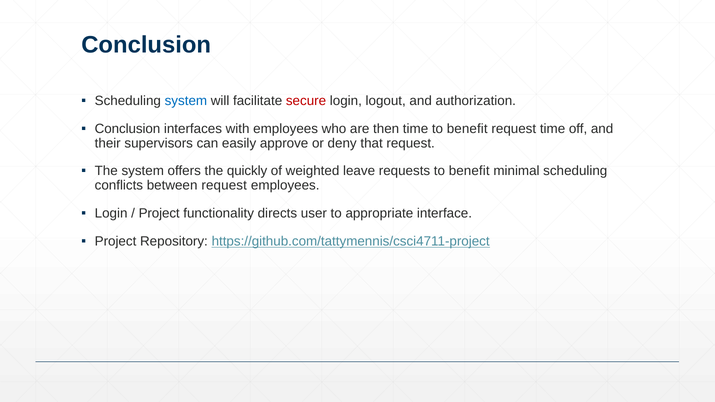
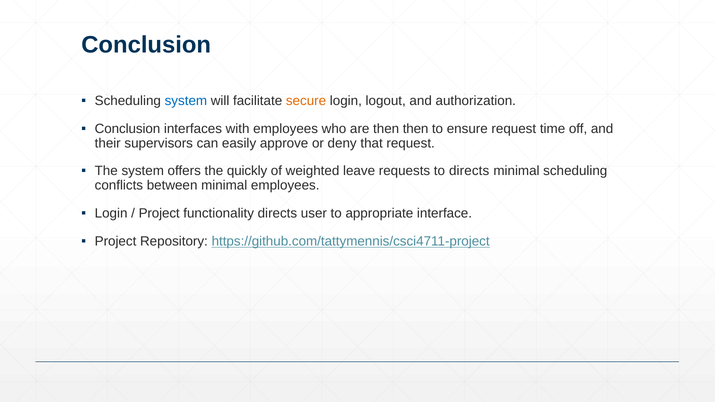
secure colour: red -> orange
then time: time -> then
benefit at (467, 129): benefit -> ensure
requests to benefit: benefit -> directs
between request: request -> minimal
